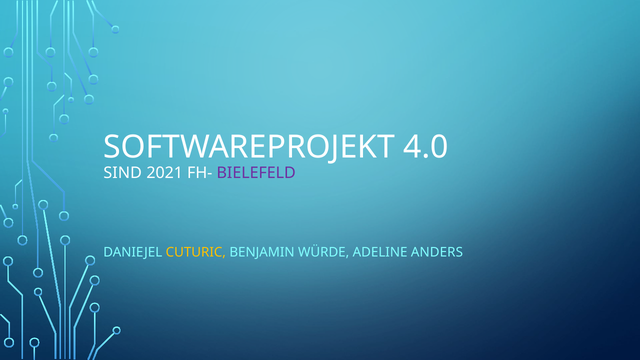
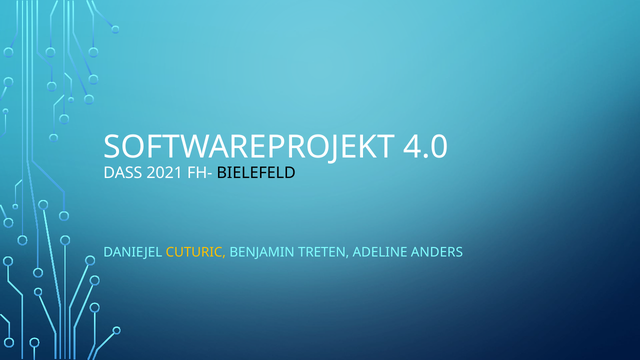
SIND: SIND -> DASS
BIELEFELD colour: purple -> black
WÜRDE: WÜRDE -> TRETEN
